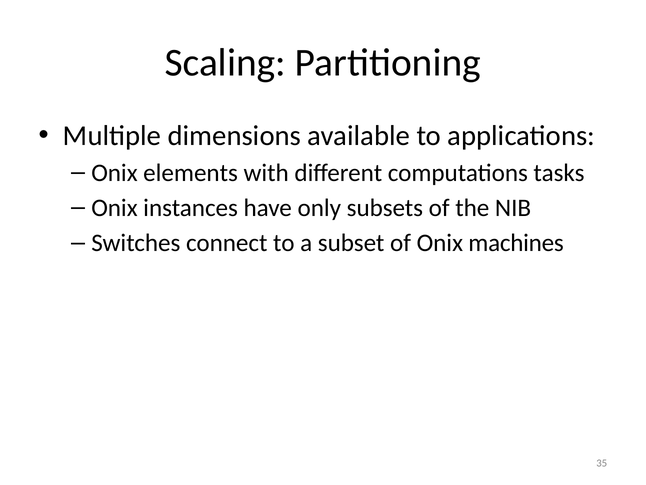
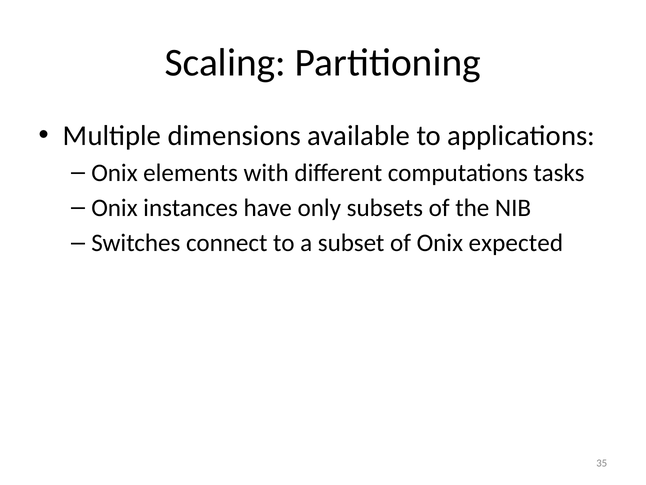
machines: machines -> expected
